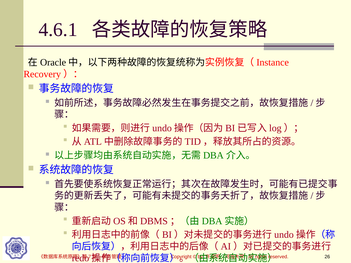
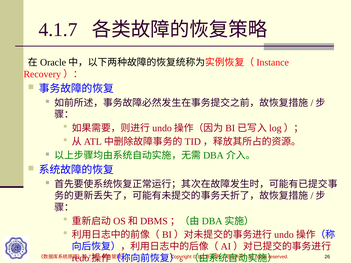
4.6.1: 4.6.1 -> 4.1.7
